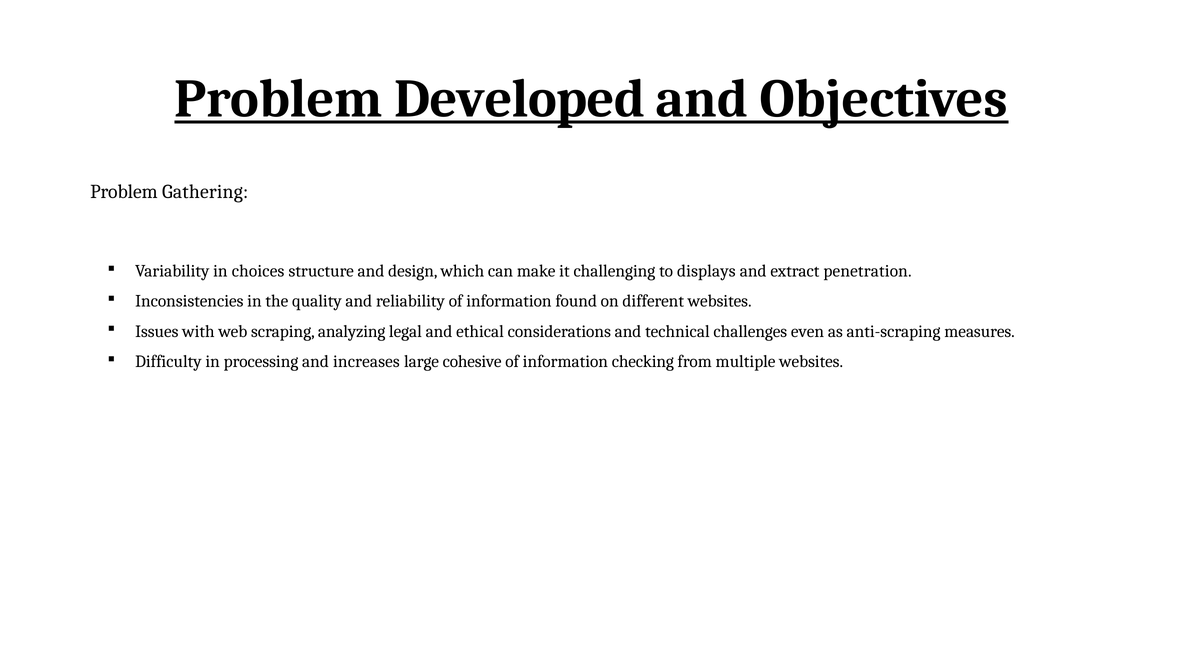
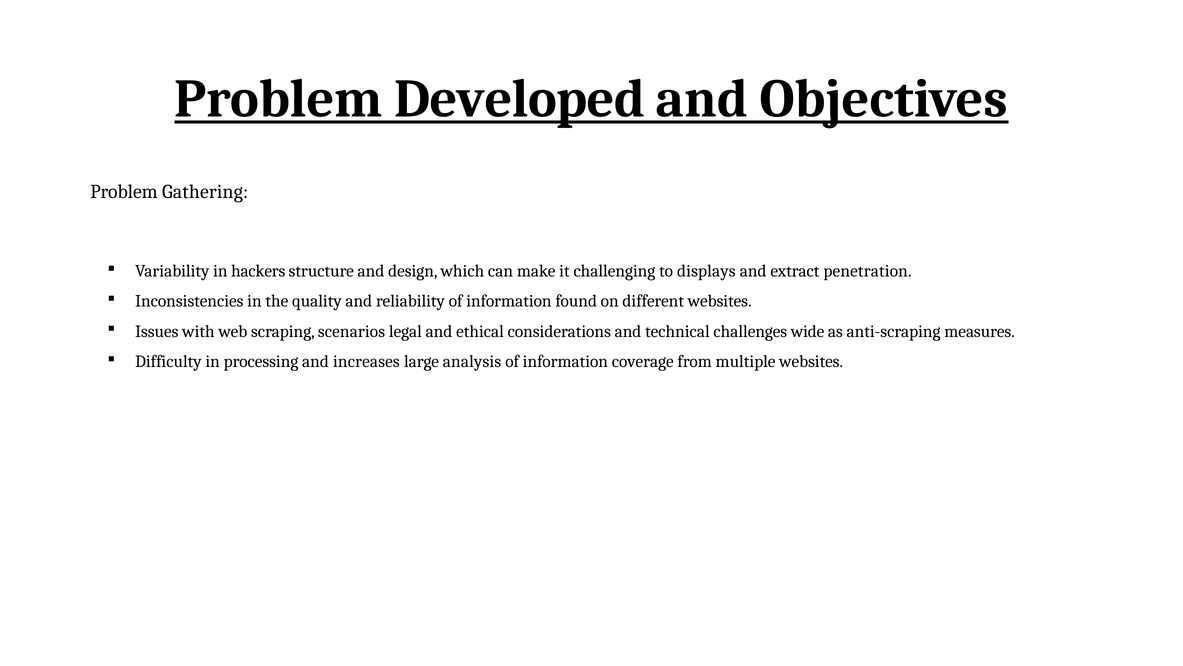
choices: choices -> hackers
analyzing: analyzing -> scenarios
even: even -> wide
cohesive: cohesive -> analysis
checking: checking -> coverage
